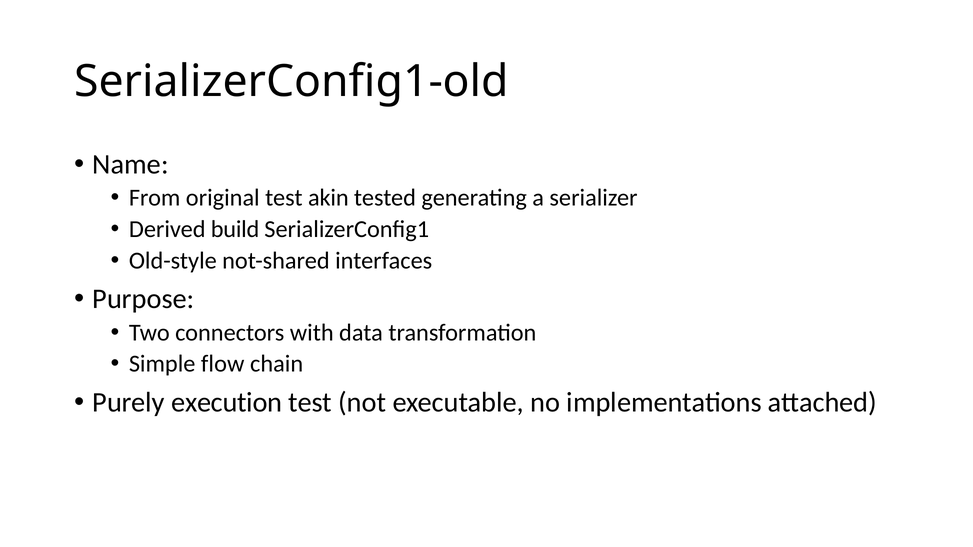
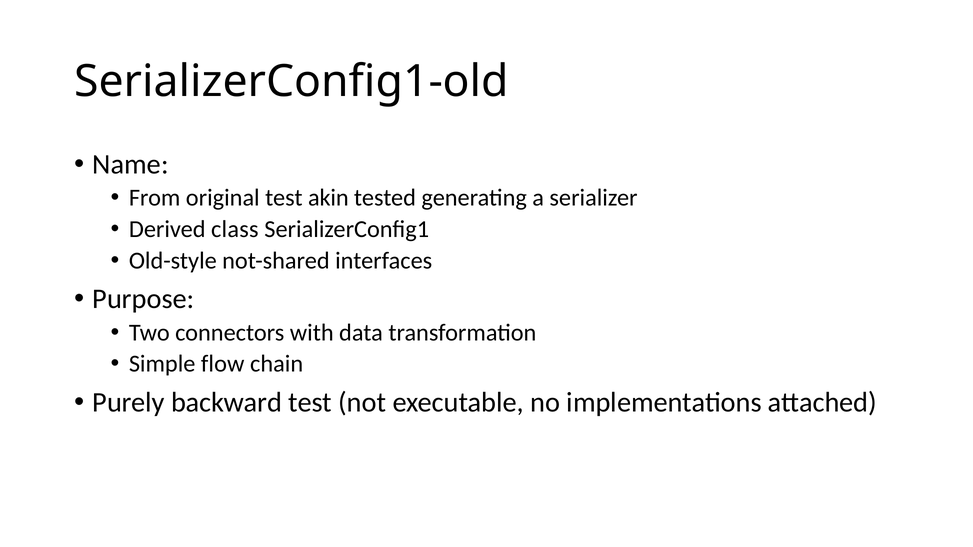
build: build -> class
execution: execution -> backward
